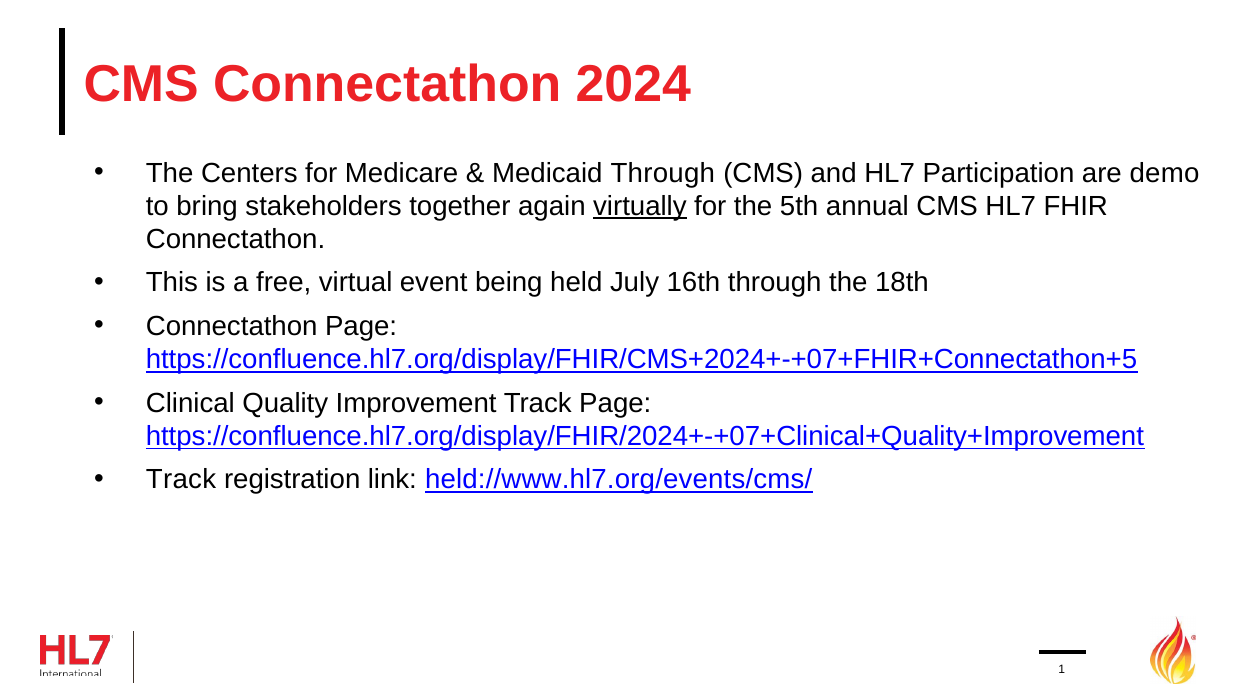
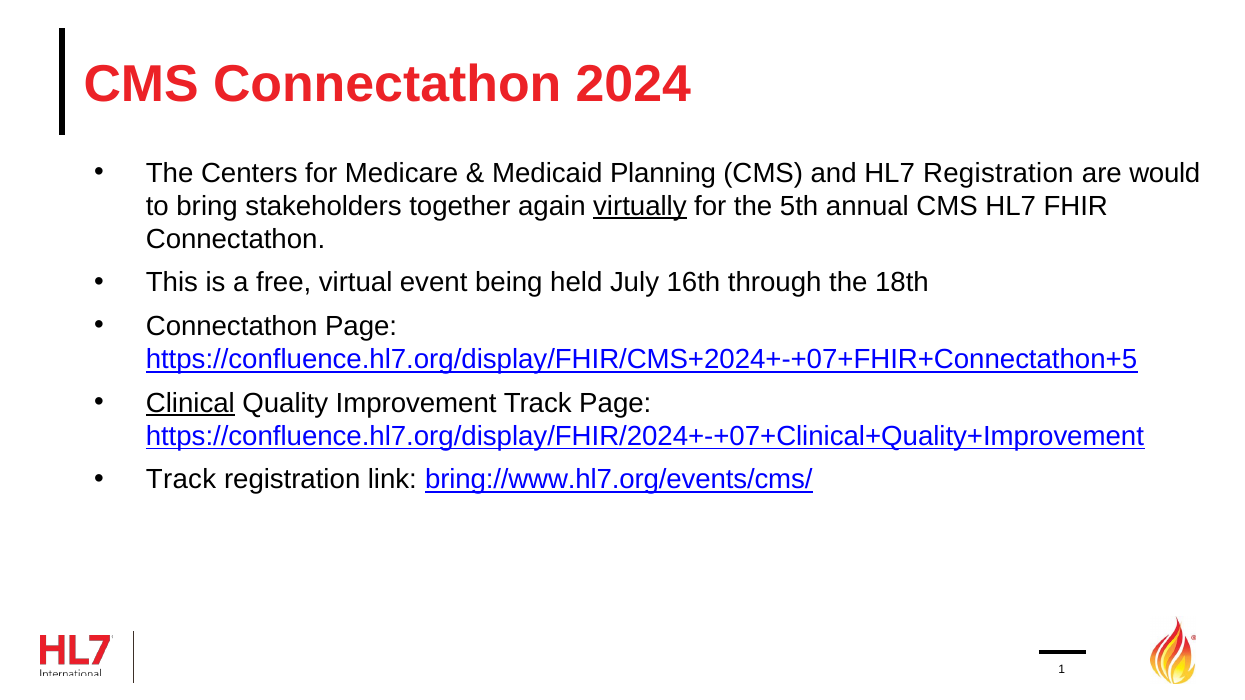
Medicaid Through: Through -> Planning
HL7 Participation: Participation -> Registration
demo: demo -> would
Clinical underline: none -> present
held://www.hl7.org/events/cms/: held://www.hl7.org/events/cms/ -> bring://www.hl7.org/events/cms/
